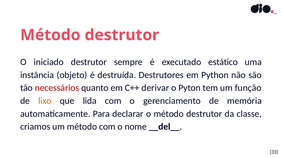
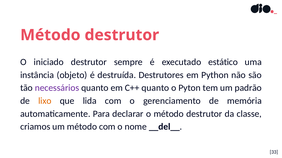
necessários colour: red -> purple
C++ derivar: derivar -> quanto
função: função -> padrão
